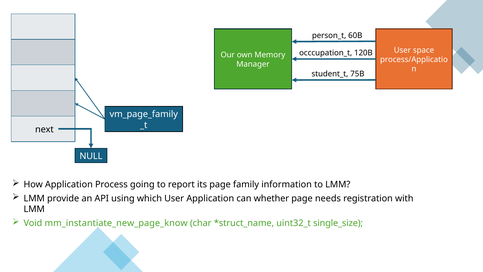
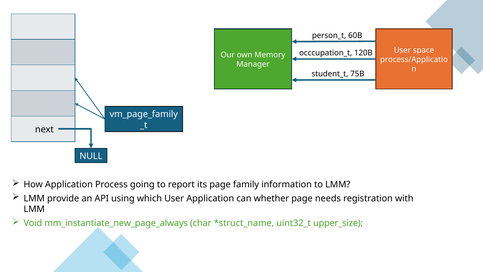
mm_instantiate_new_page_know: mm_instantiate_new_page_know -> mm_instantiate_new_page_always
single_size: single_size -> upper_size
